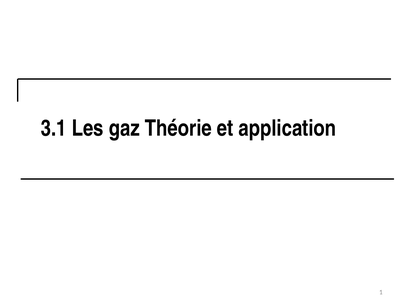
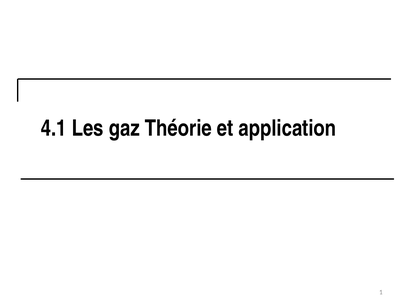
3.1: 3.1 -> 4.1
